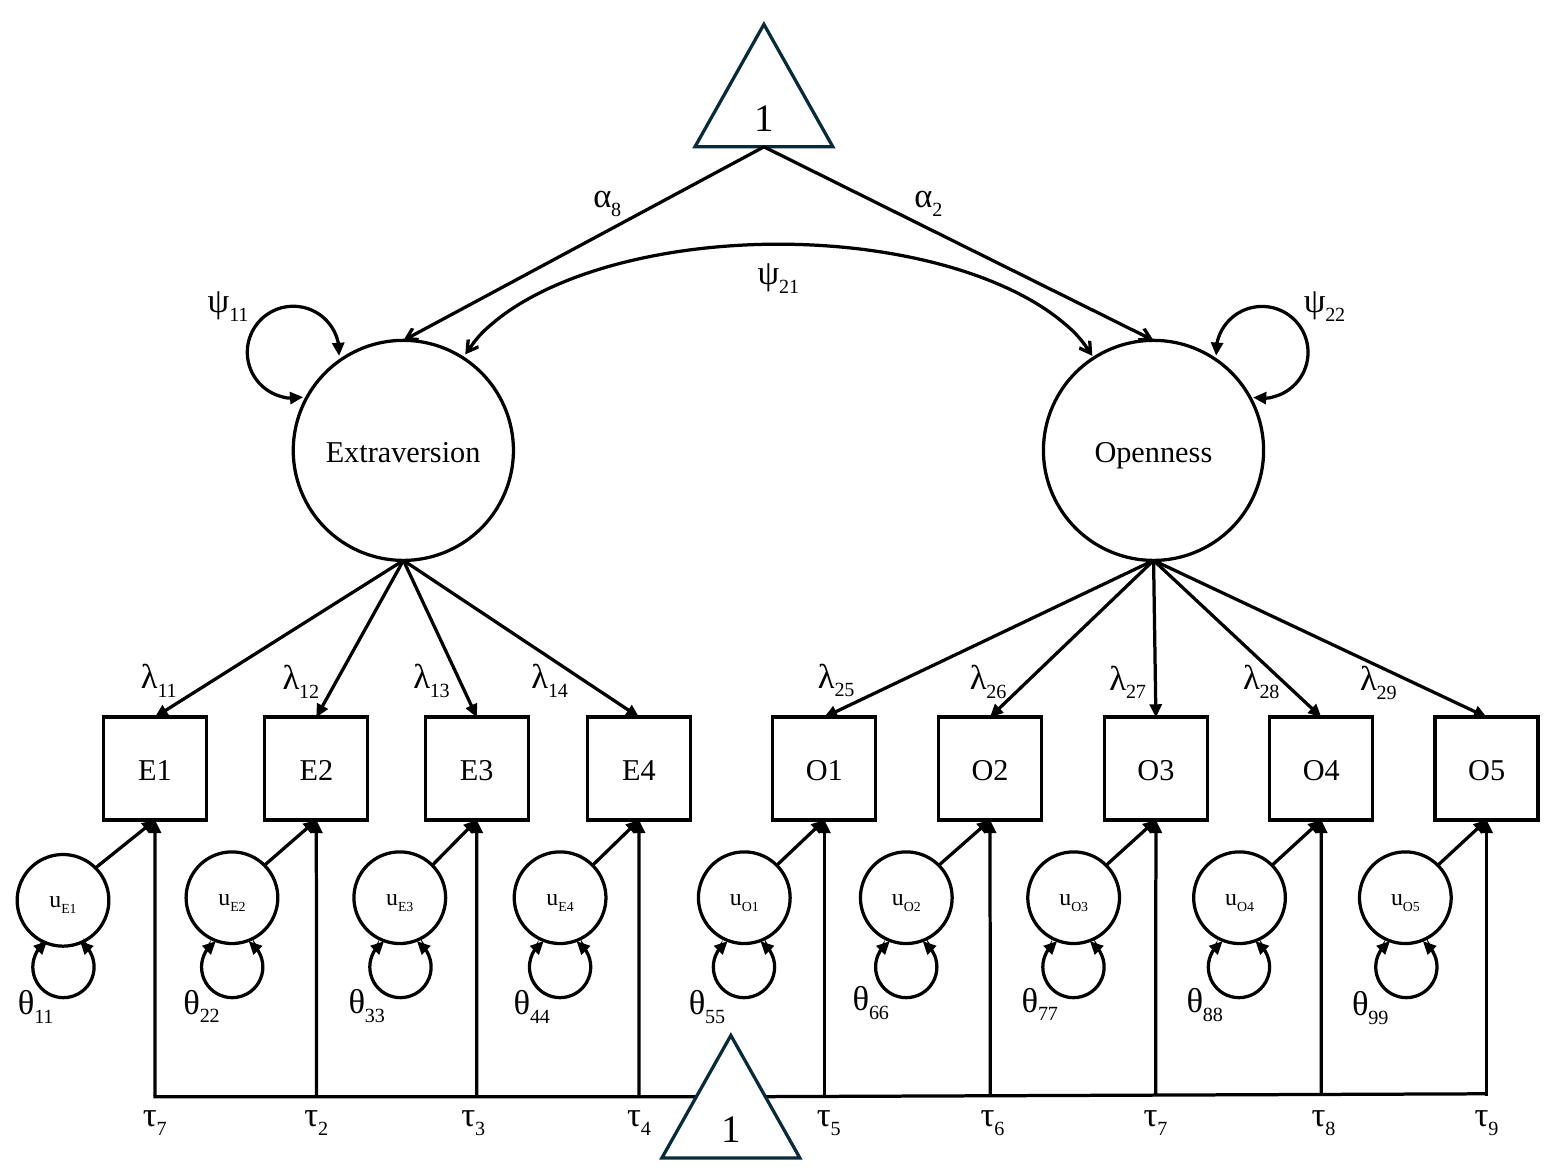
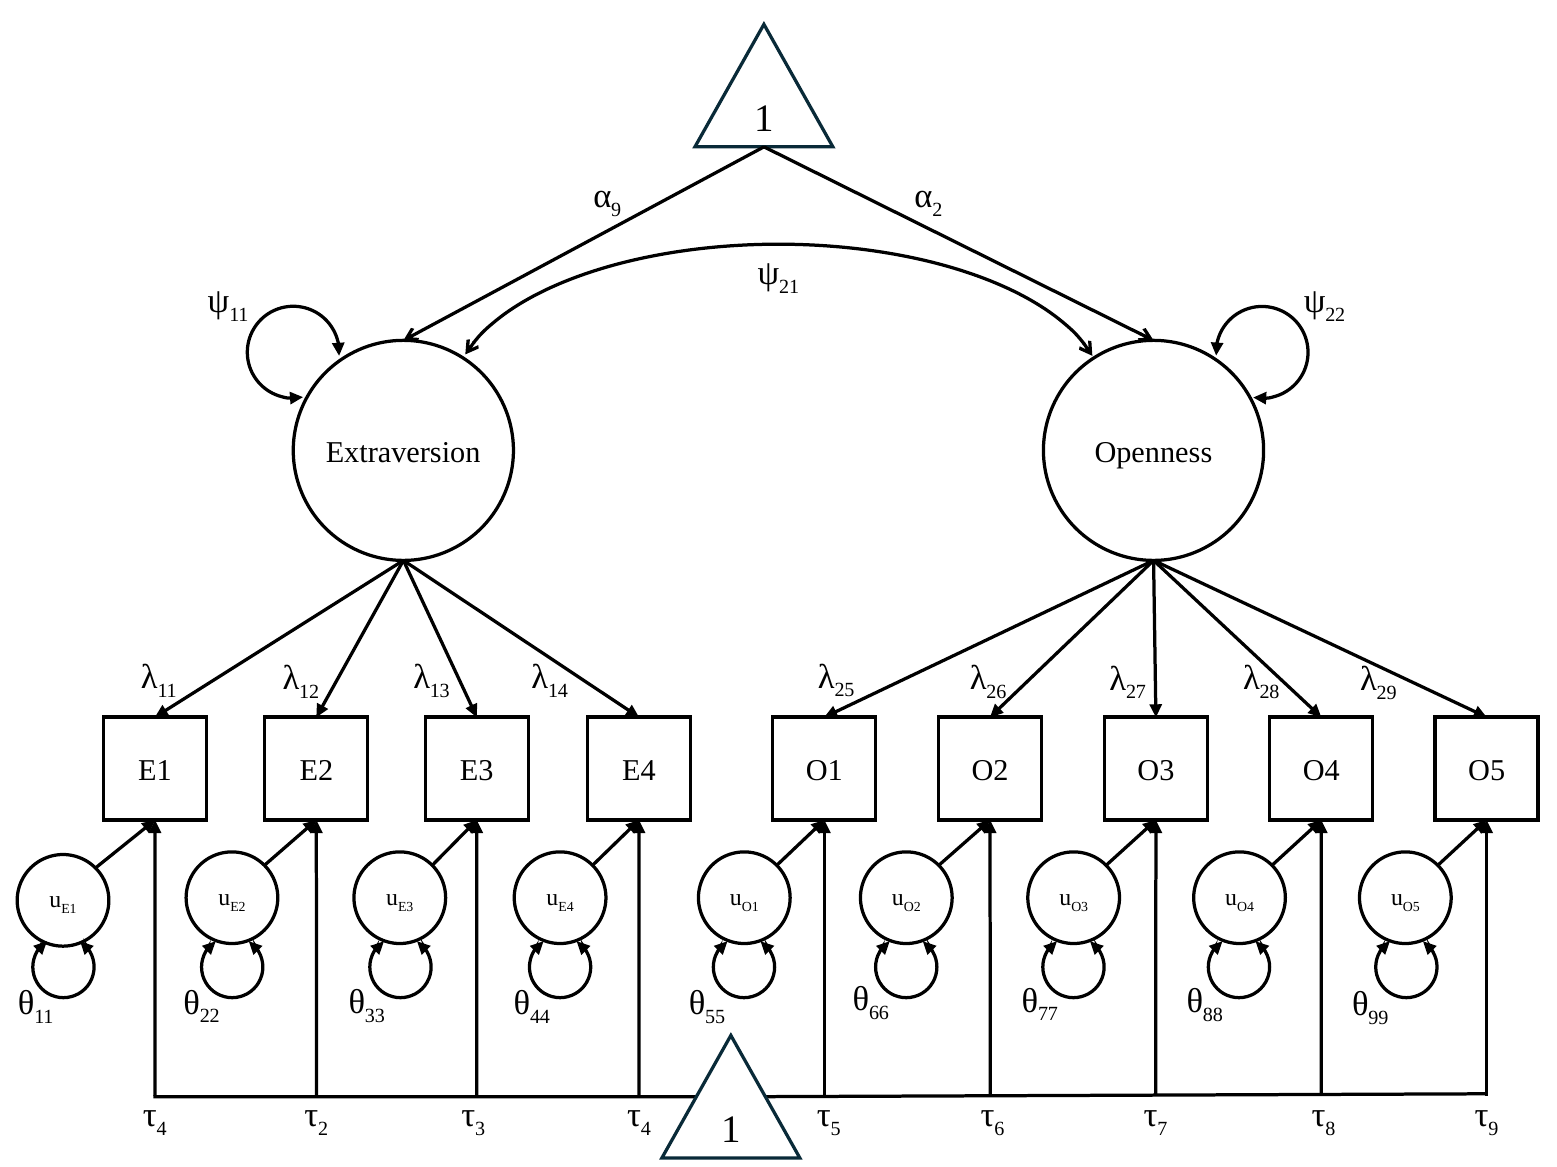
8 at (616, 210): 8 -> 9
7 at (162, 1130): 7 -> 4
